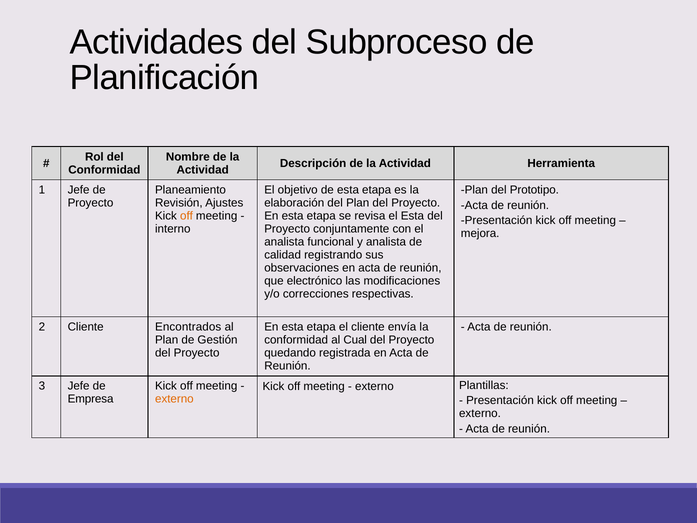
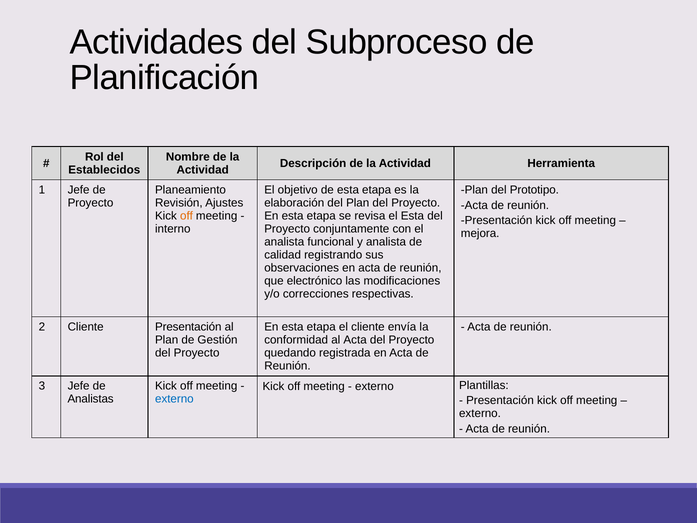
Conformidad at (104, 170): Conformidad -> Establecidos
Cliente Encontrados: Encontrados -> Presentación
al Cual: Cual -> Acta
Empresa: Empresa -> Analistas
externo at (174, 399) colour: orange -> blue
